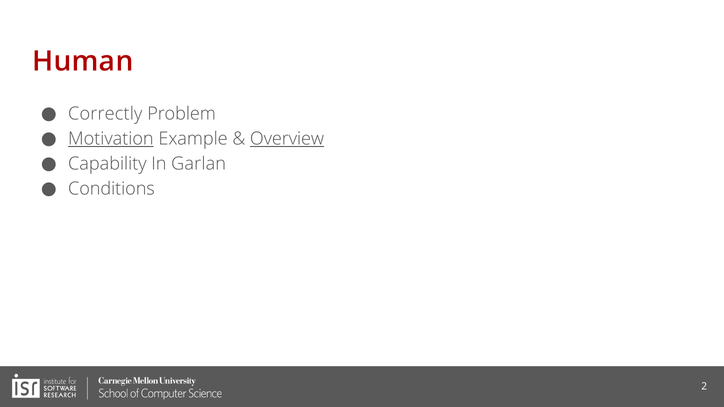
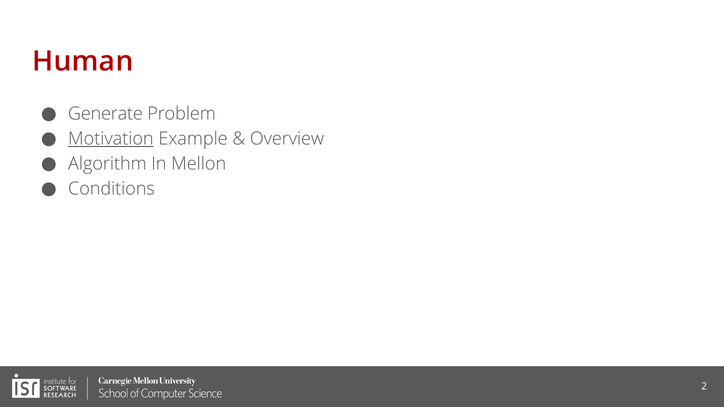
Correctly: Correctly -> Generate
Overview underline: present -> none
Capability: Capability -> Algorithm
Garlan: Garlan -> Mellon
